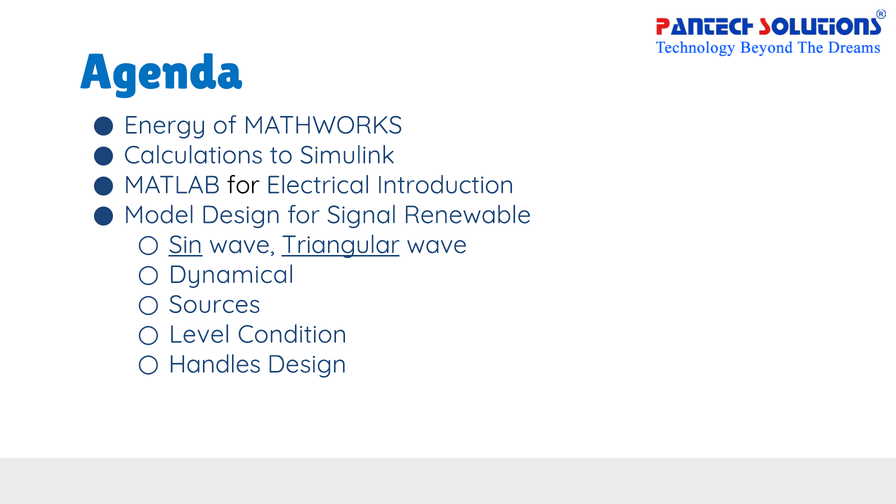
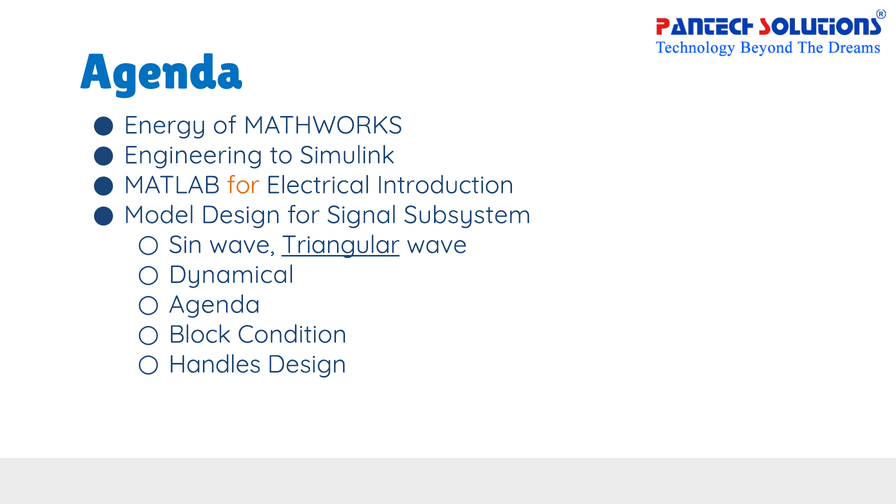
Calculations: Calculations -> Engineering
for at (243, 185) colour: black -> orange
Renewable: Renewable -> Subsystem
Sin underline: present -> none
Sources at (215, 305): Sources -> Agenda
Level: Level -> Block
